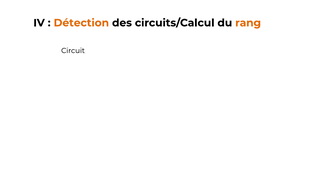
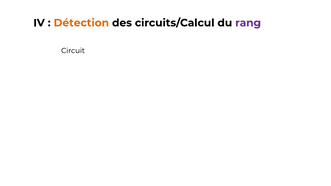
rang colour: orange -> purple
